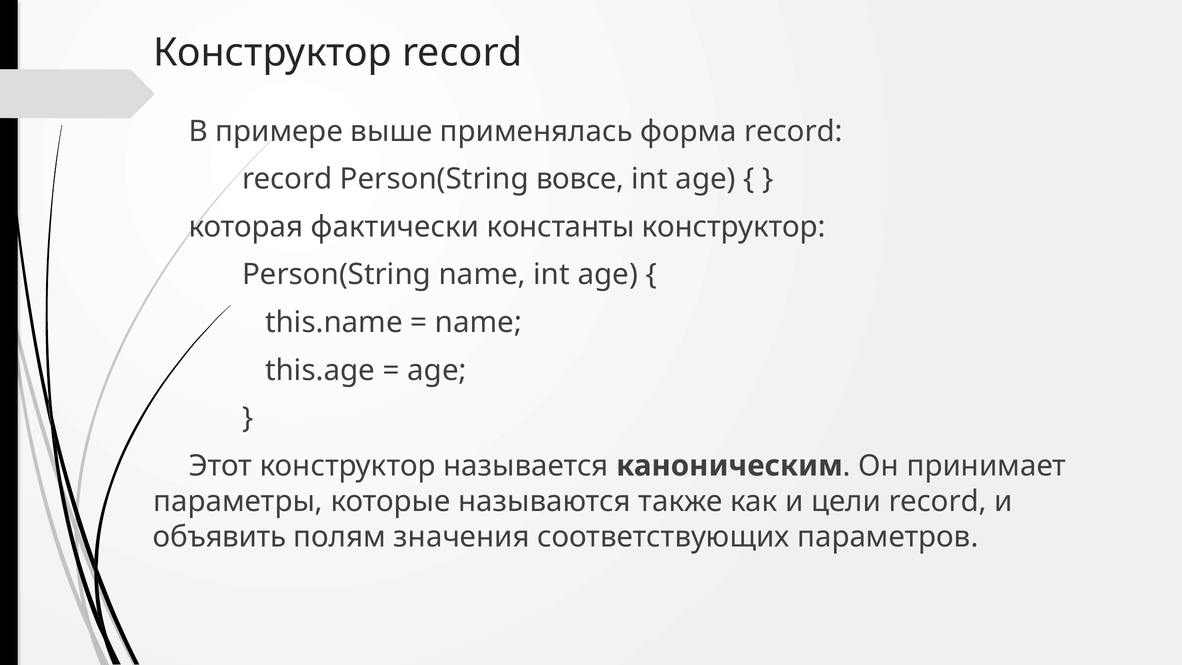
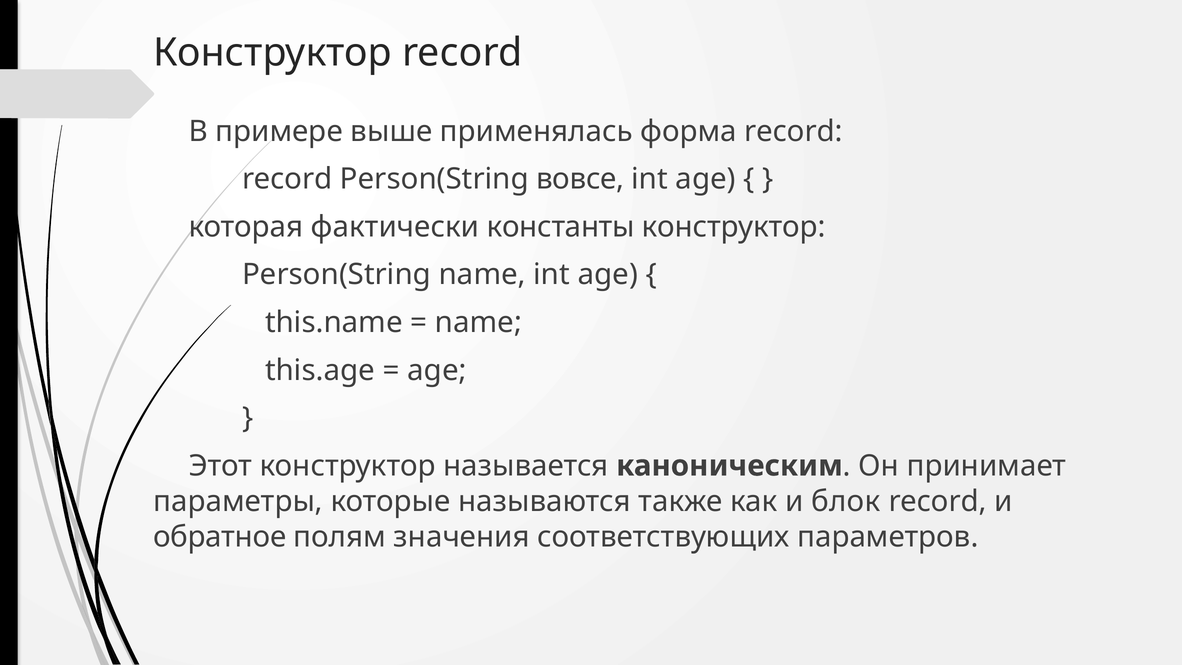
цели: цели -> блок
объявить: объявить -> обратное
